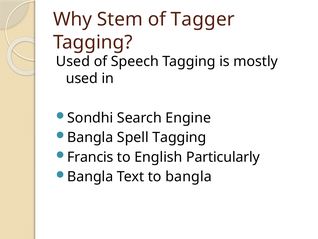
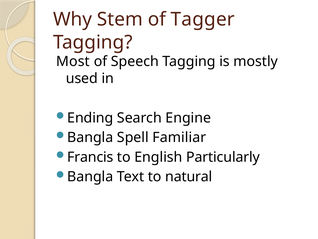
Used at (73, 61): Used -> Most
Sondhi: Sondhi -> Ending
Spell Tagging: Tagging -> Familiar
to bangla: bangla -> natural
